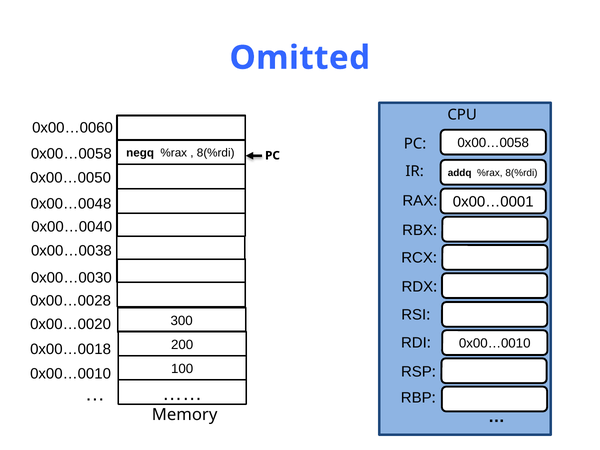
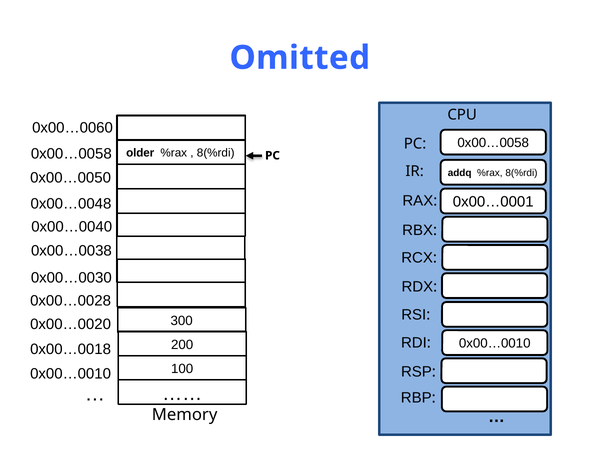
negq: negq -> older
